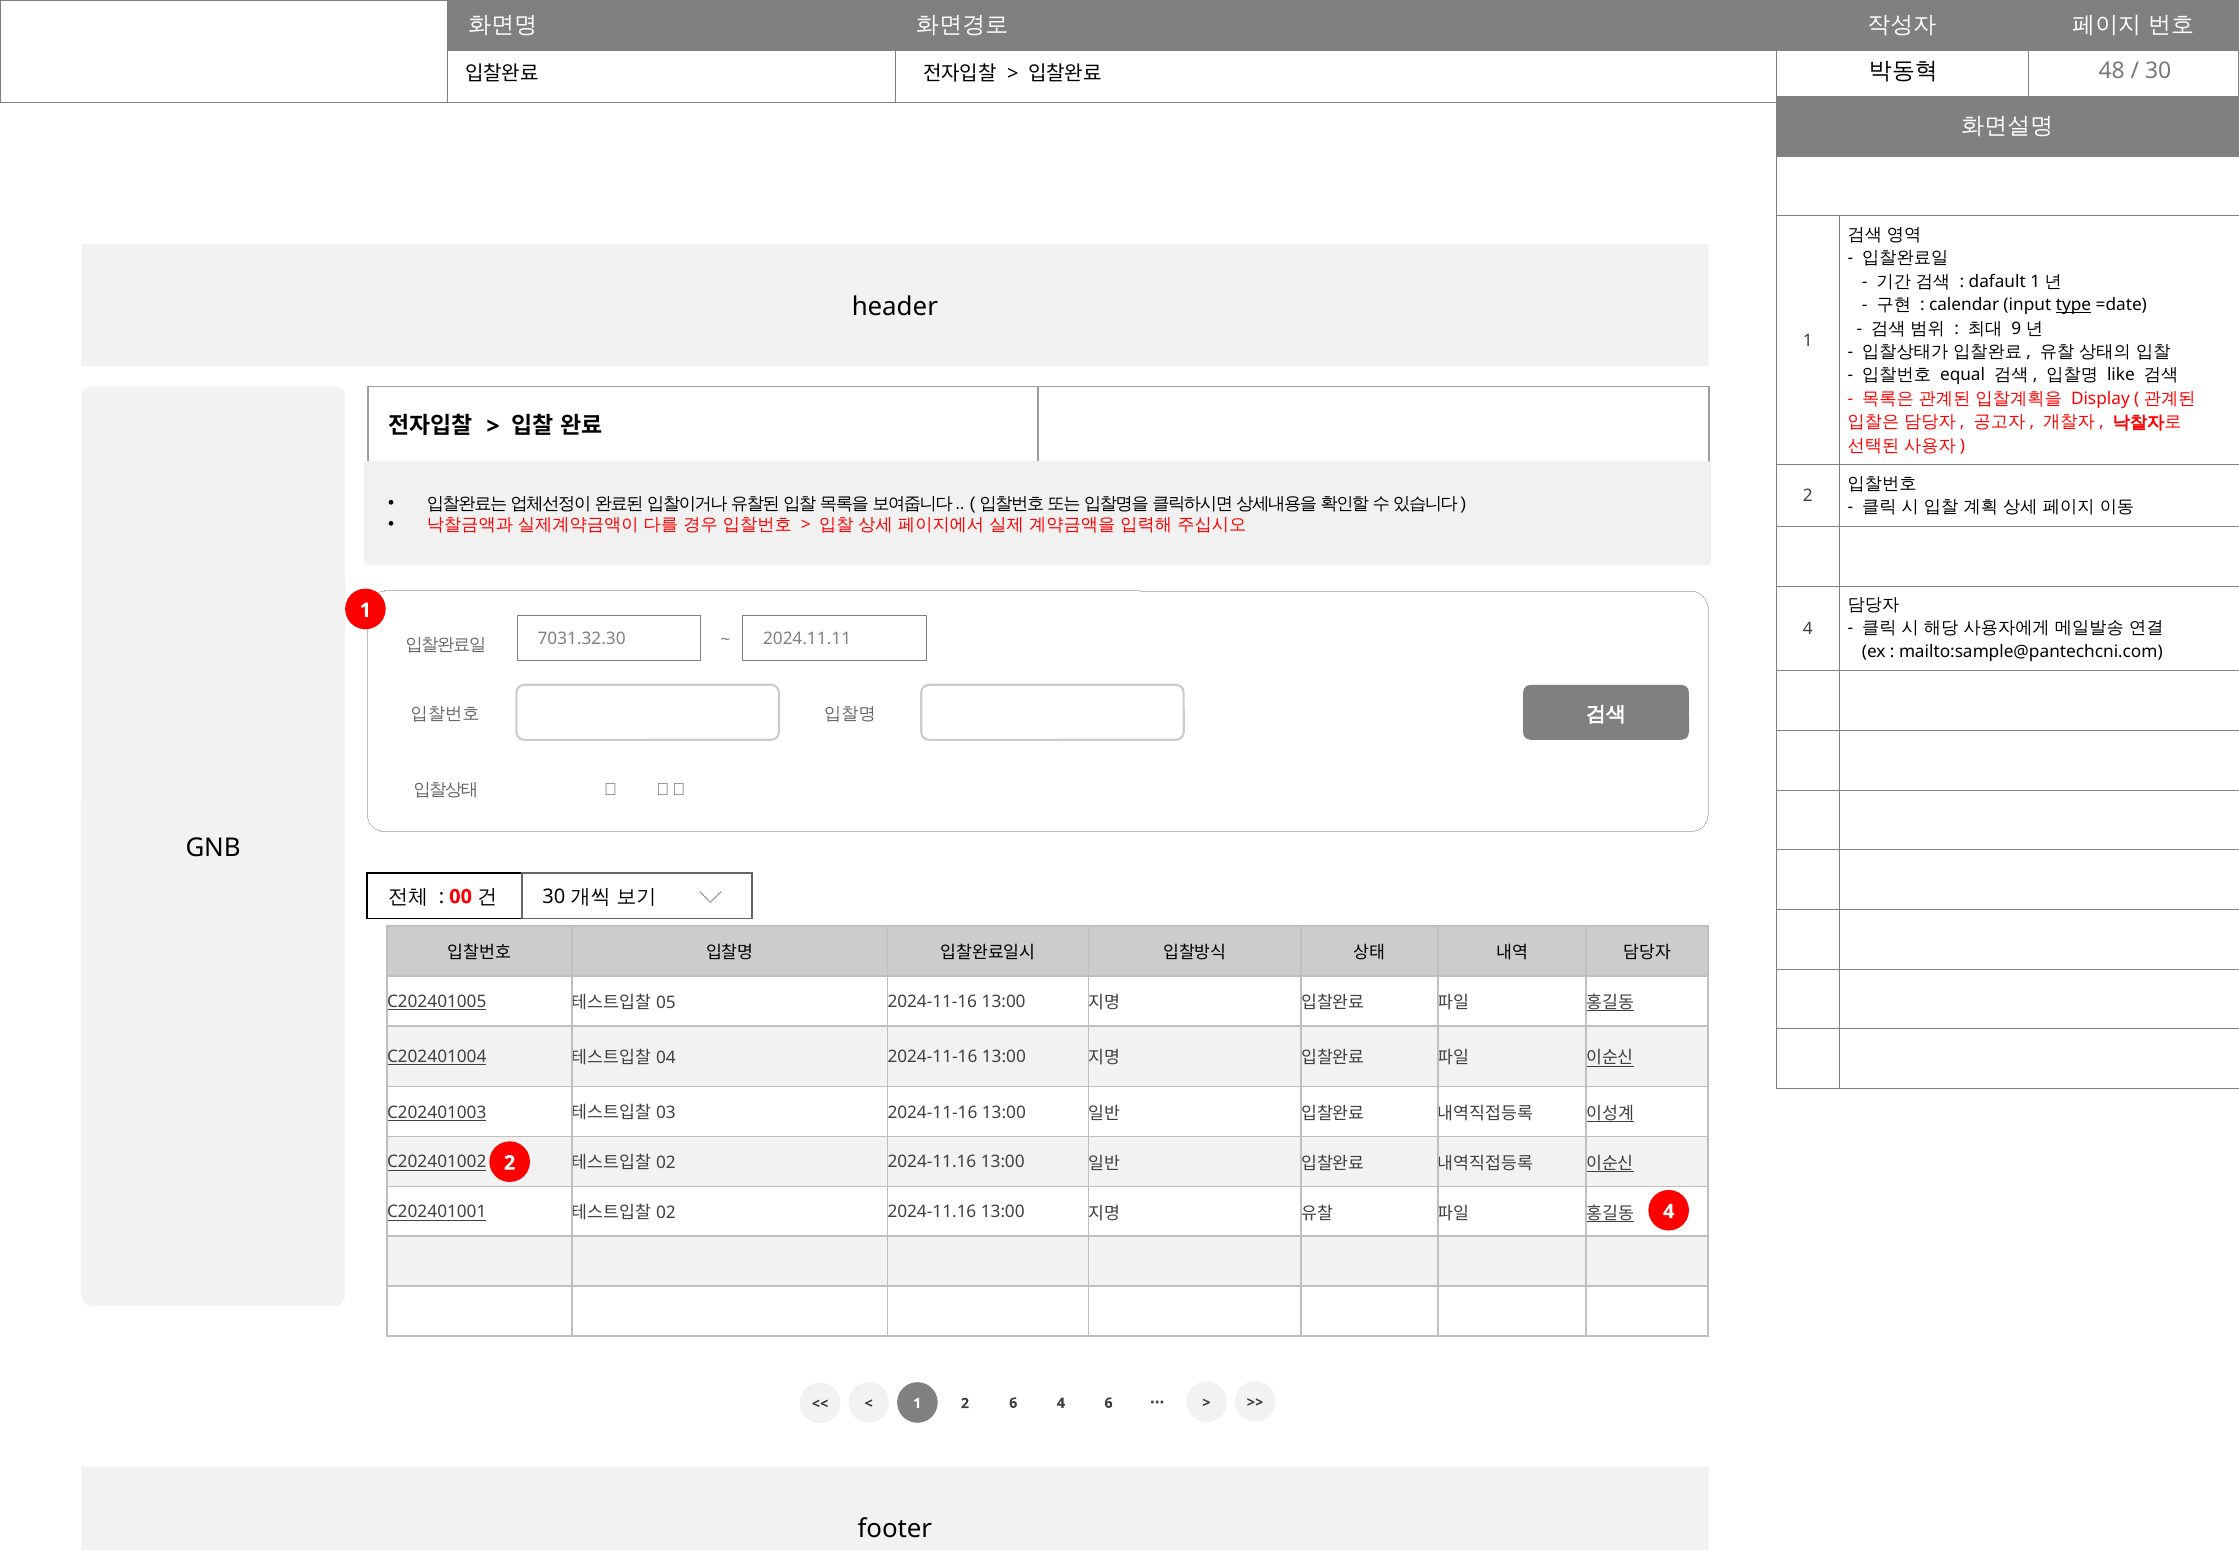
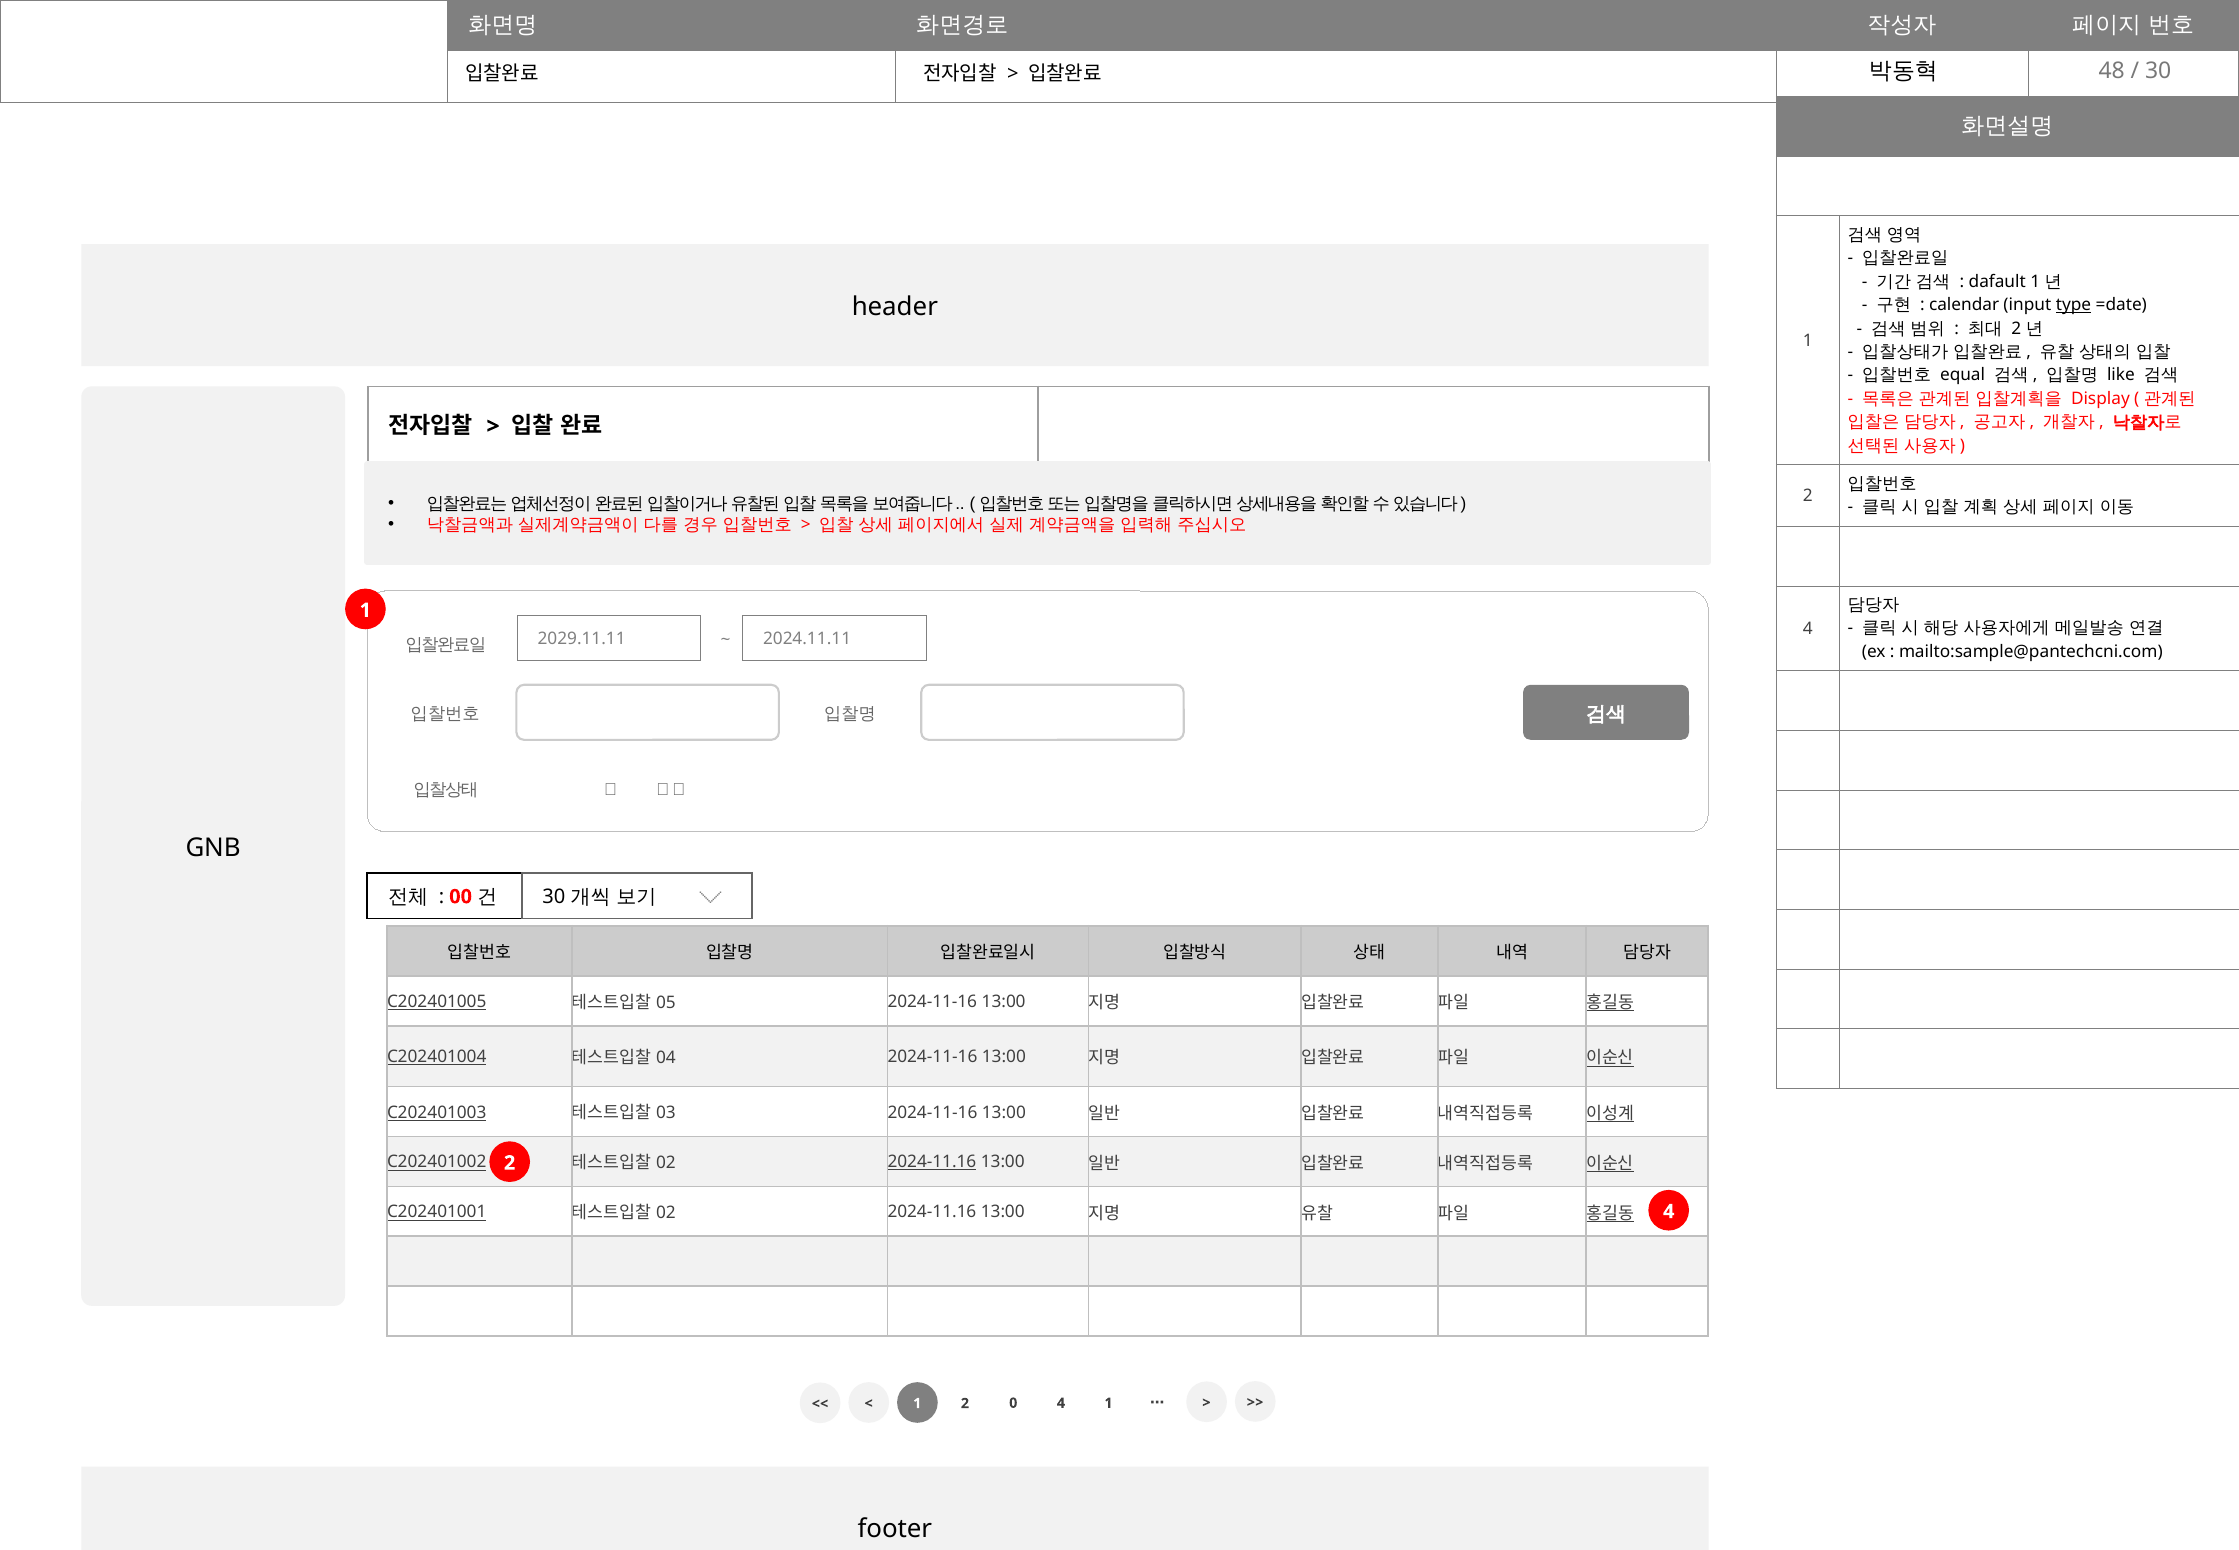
9 at (2016, 328): 9 -> 2
7031.32.30: 7031.32.30 -> 2029.11.11
2024-11.16 at (932, 1162) underline: none -> present
2 6: 6 -> 0
6 at (1109, 1403): 6 -> 1
